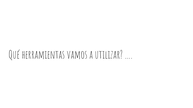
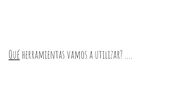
Qué underline: none -> present
